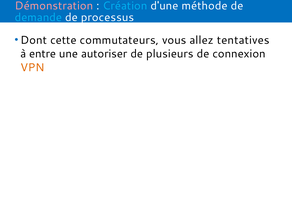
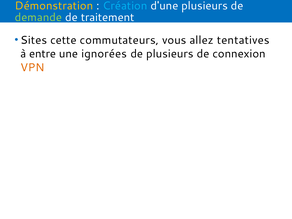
Démonstration colour: pink -> yellow
d'une méthode: méthode -> plusieurs
demande colour: light blue -> light green
processus: processus -> traitement
Dont: Dont -> Sites
autoriser: autoriser -> ignorées
